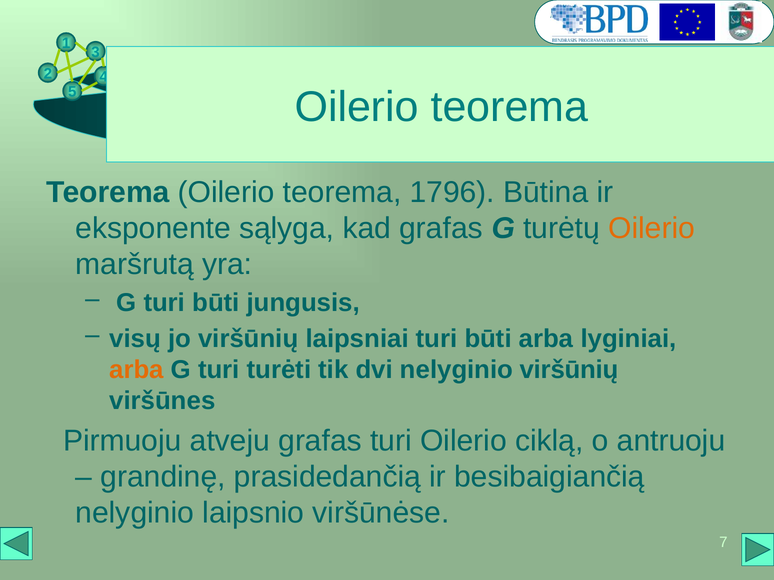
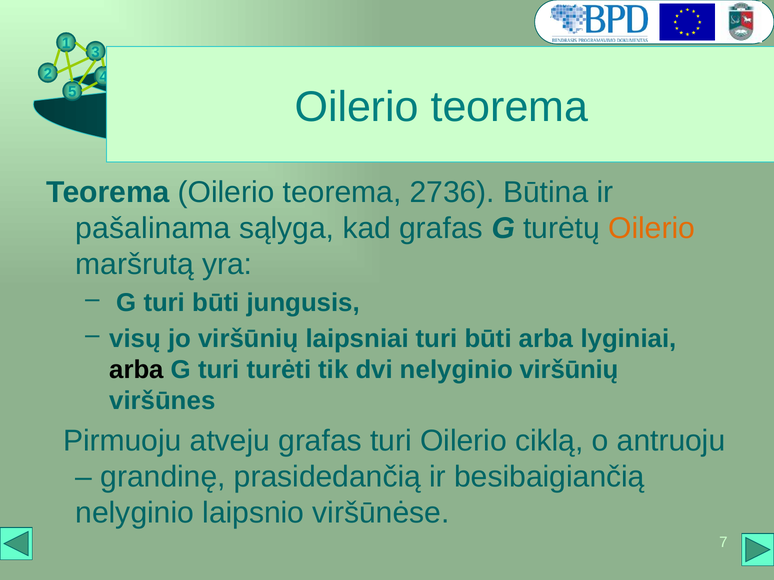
1796: 1796 -> 2736
eksponente: eksponente -> pašalinama
arba at (137, 370) colour: orange -> black
